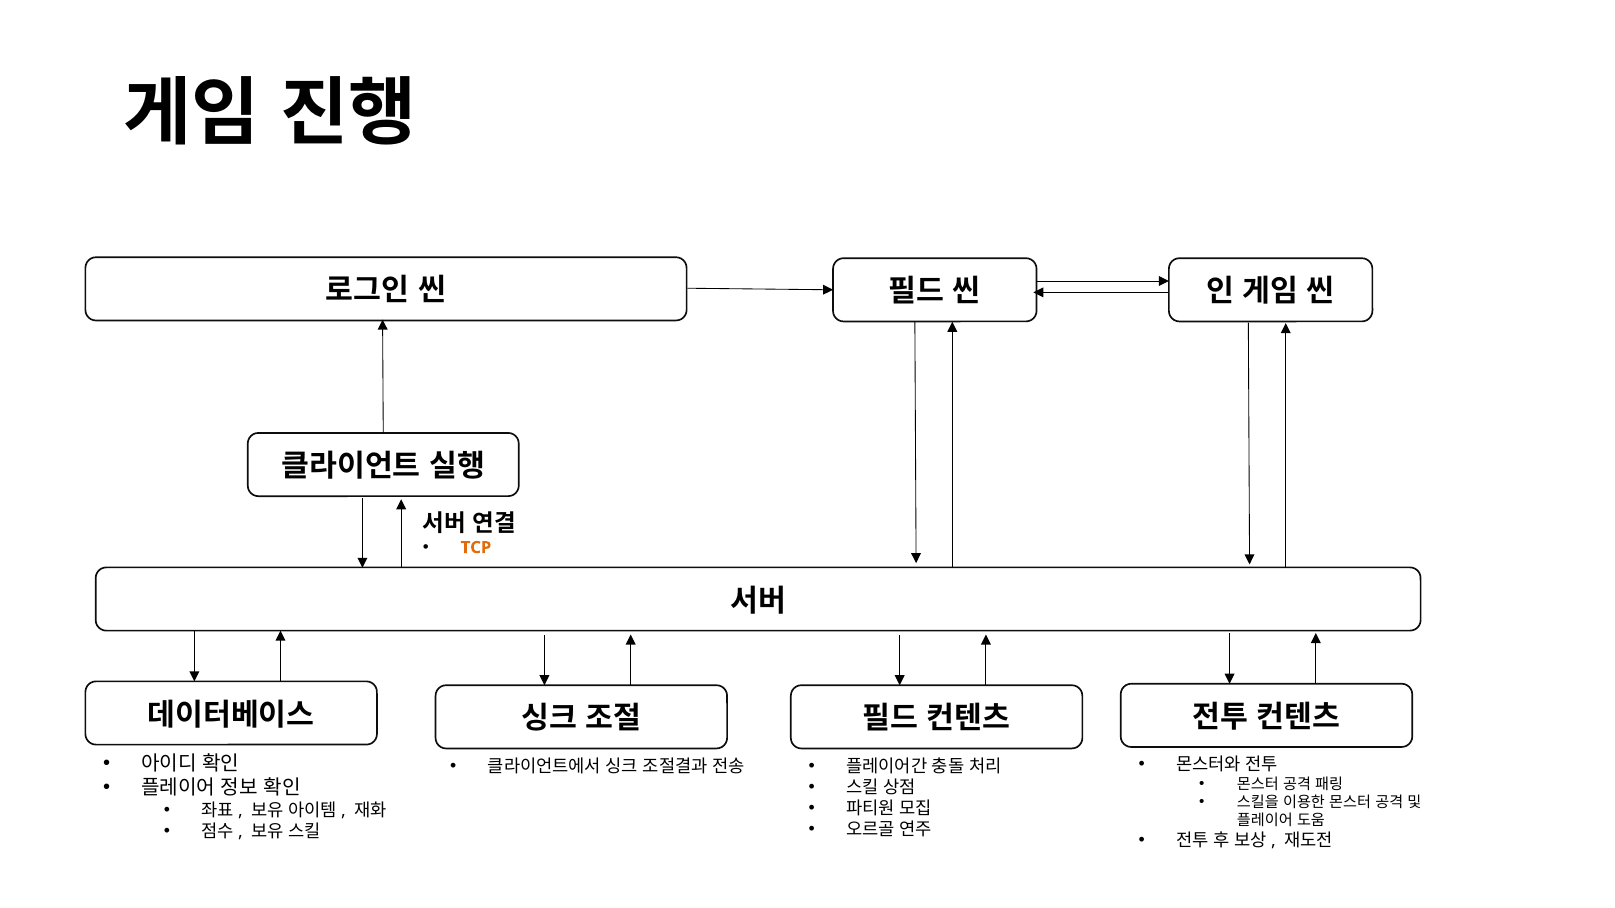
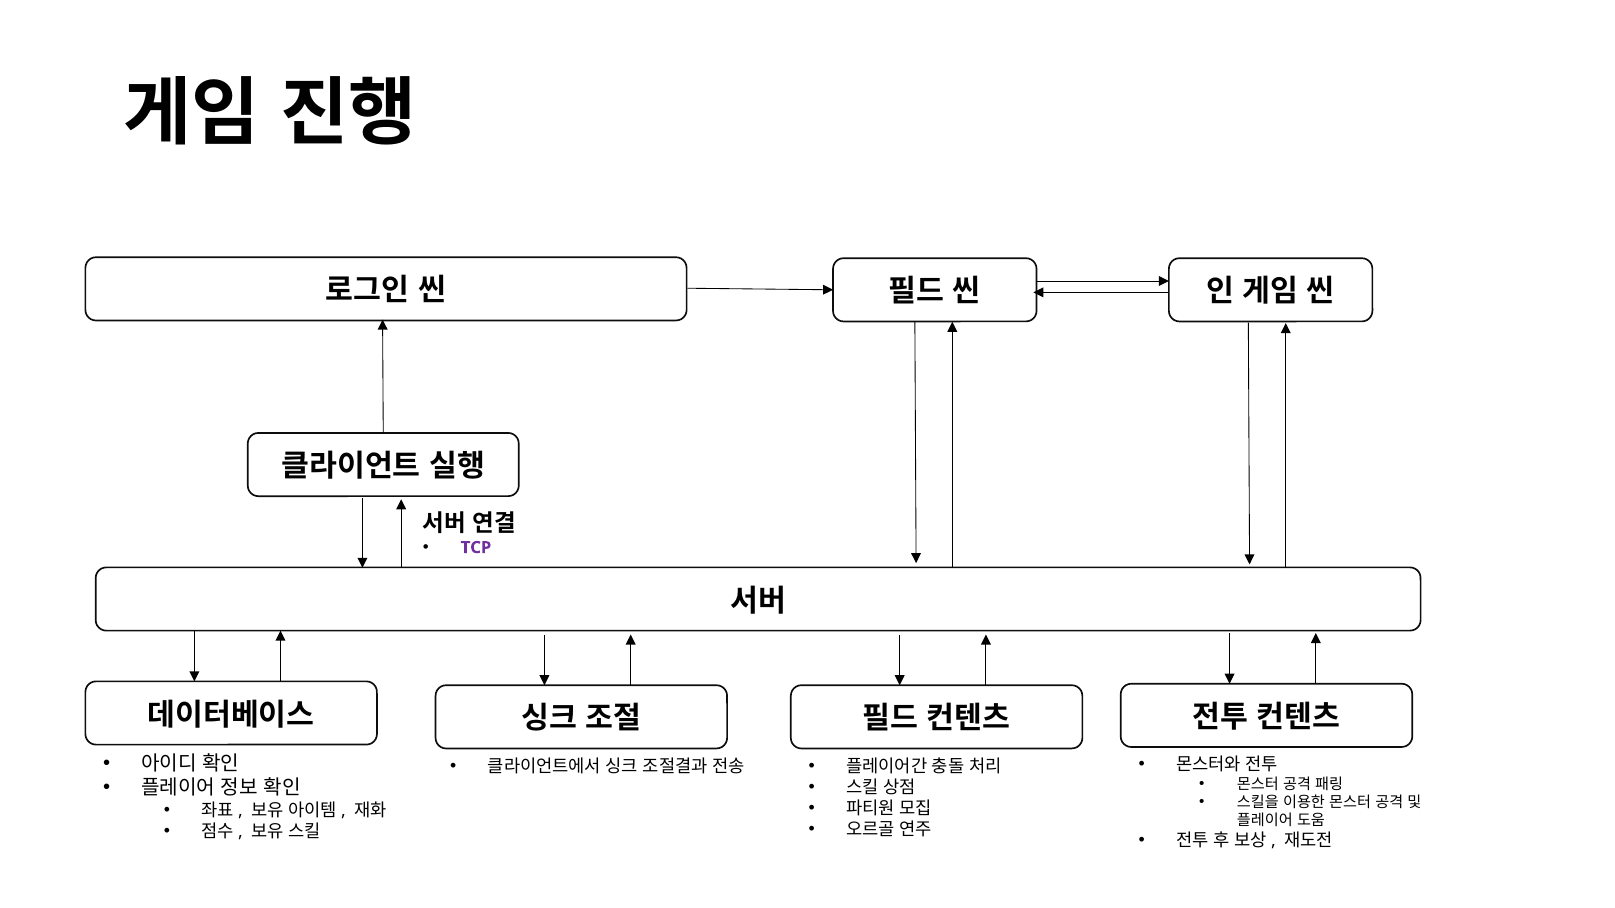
TCP colour: orange -> purple
